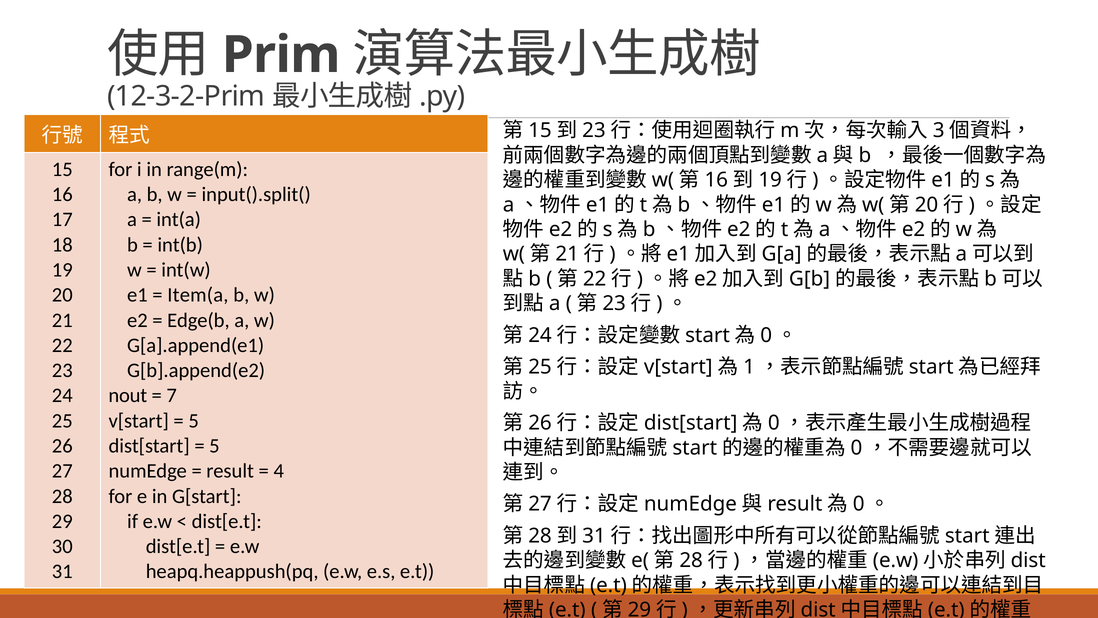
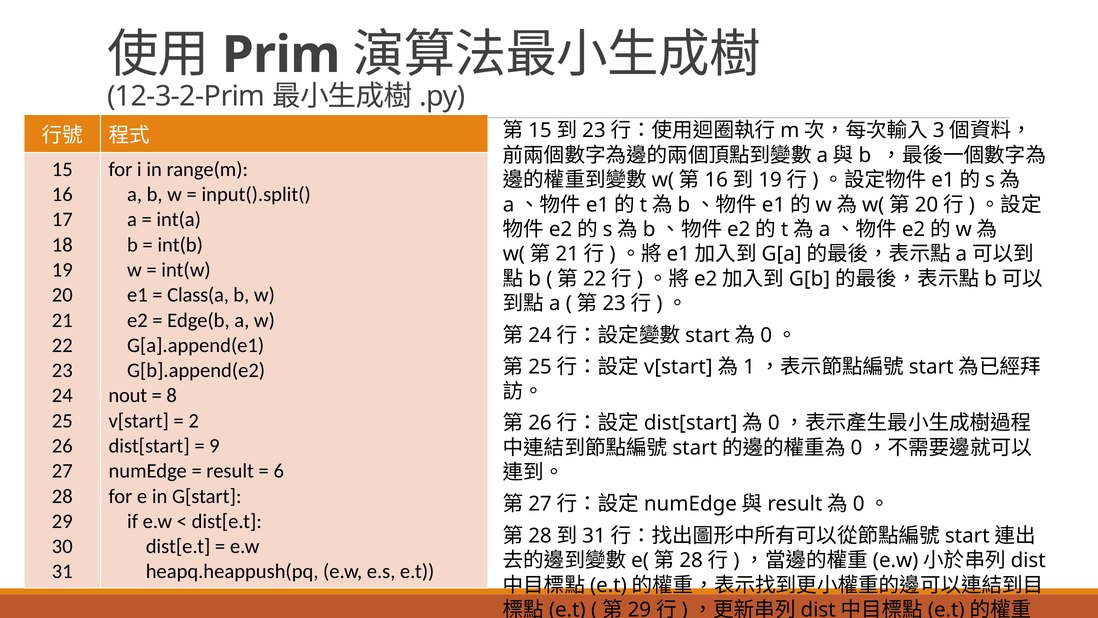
Item(a: Item(a -> Class(a
7: 7 -> 8
5 at (194, 421): 5 -> 2
5 at (214, 446): 5 -> 9
4: 4 -> 6
